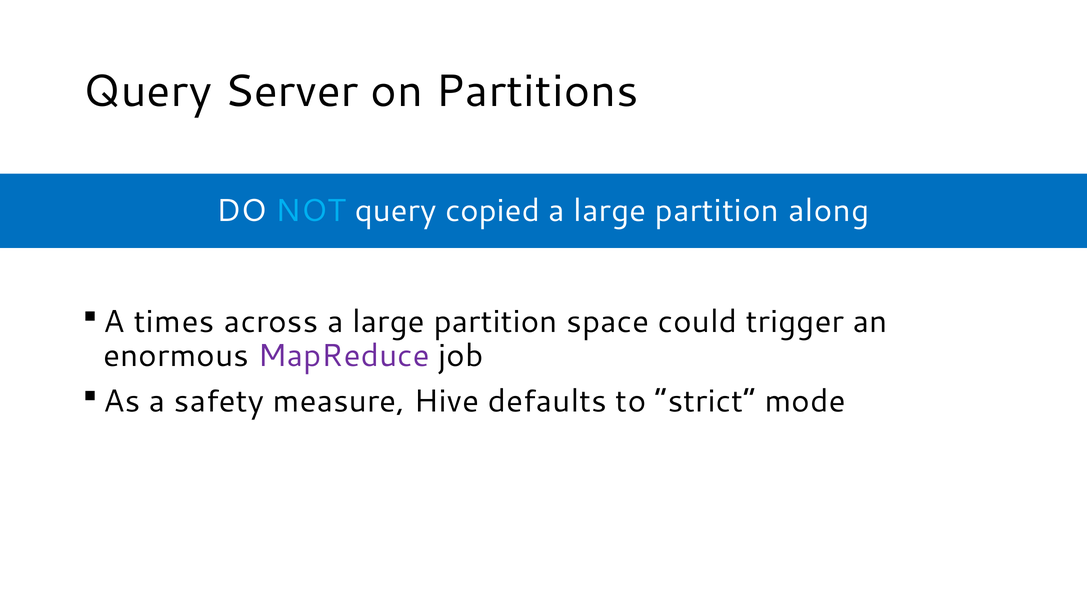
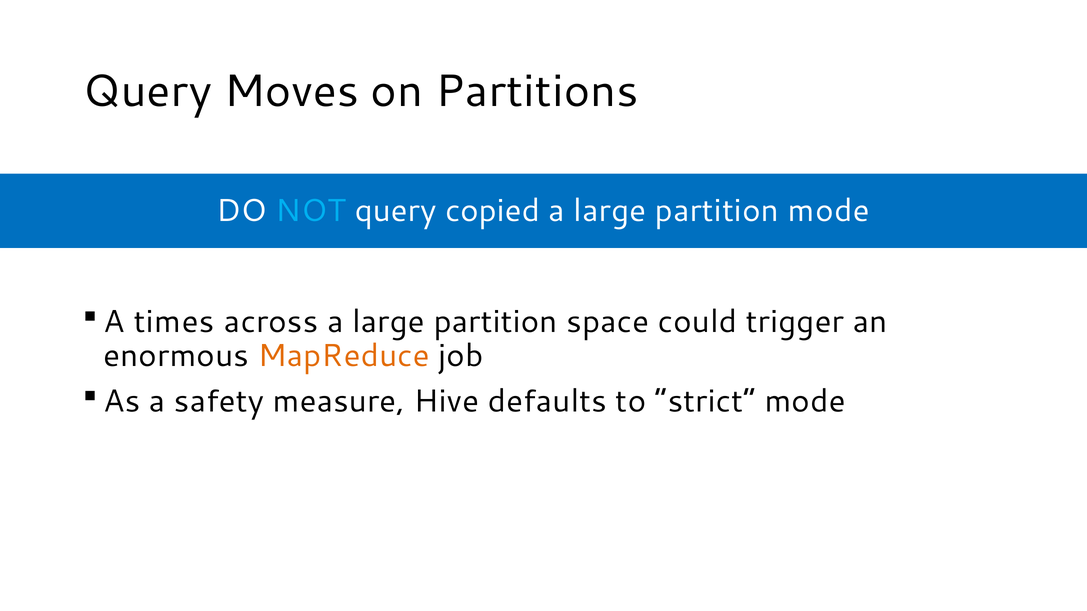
Server: Server -> Moves
partition along: along -> mode
MapReduce colour: purple -> orange
